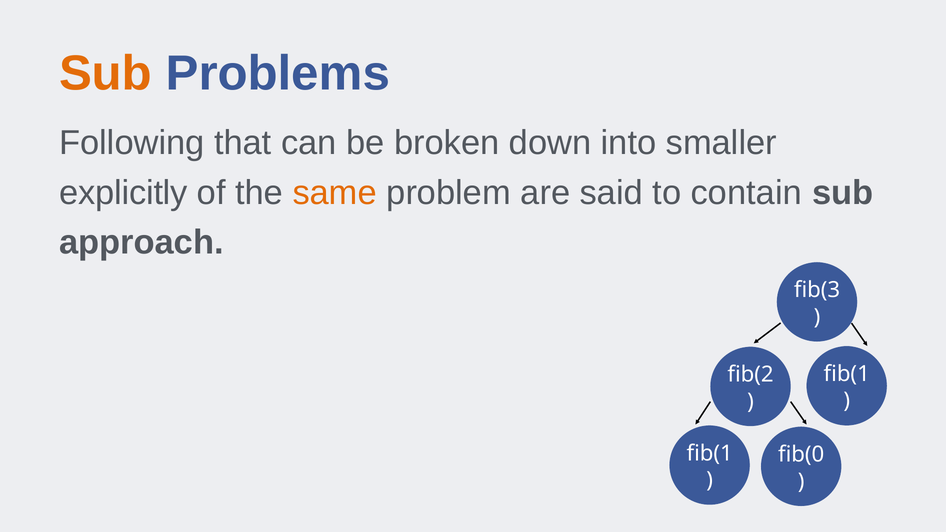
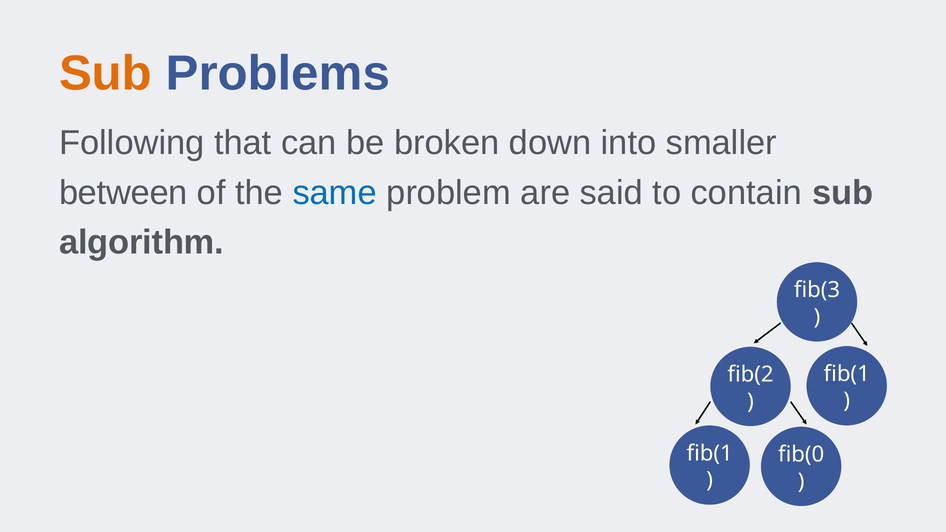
explicitly: explicitly -> between
same colour: orange -> blue
approach: approach -> algorithm
